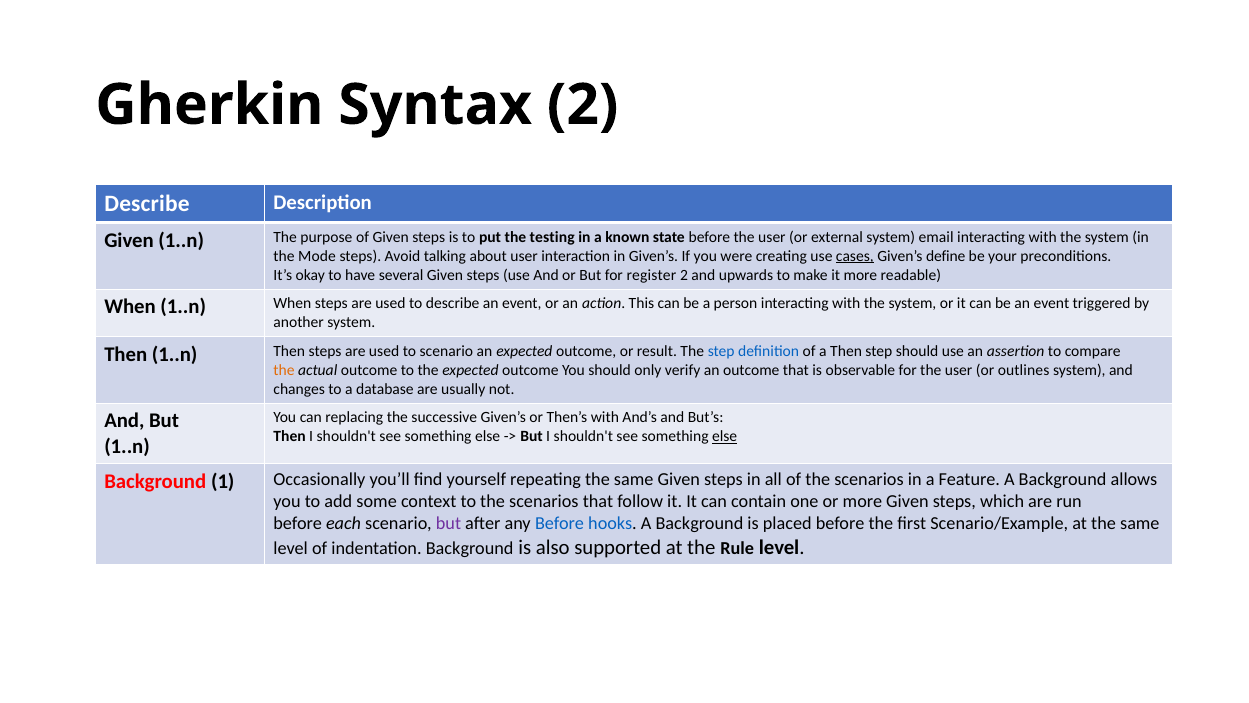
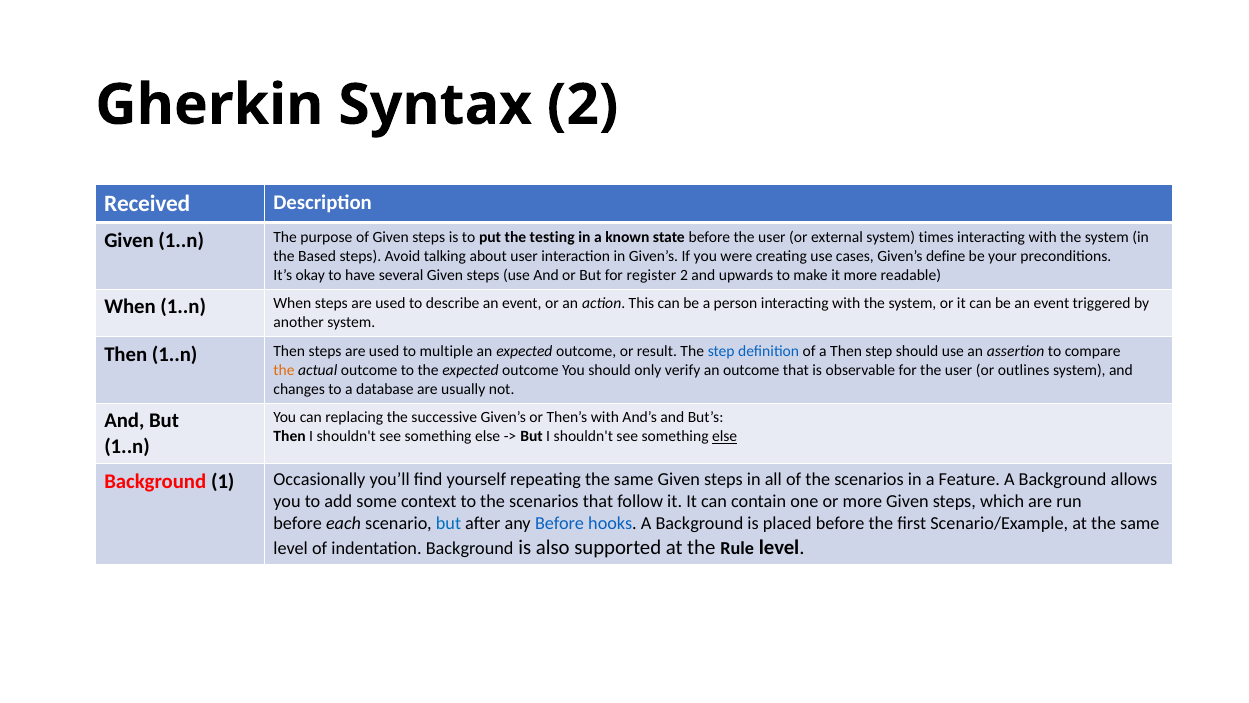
Describe at (147, 204): Describe -> Received
email: email -> times
Mode: Mode -> Based
cases underline: present -> none
to scenario: scenario -> multiple
but at (449, 524) colour: purple -> blue
